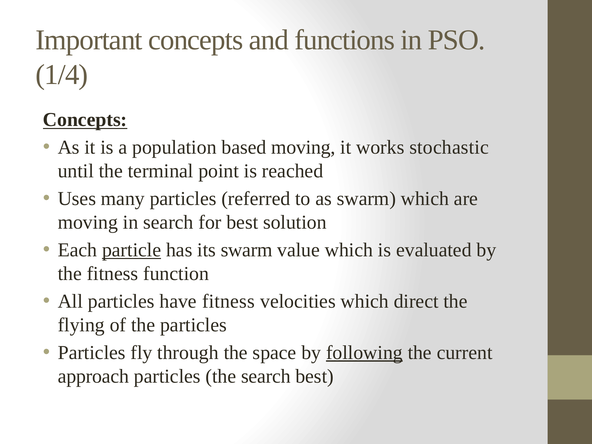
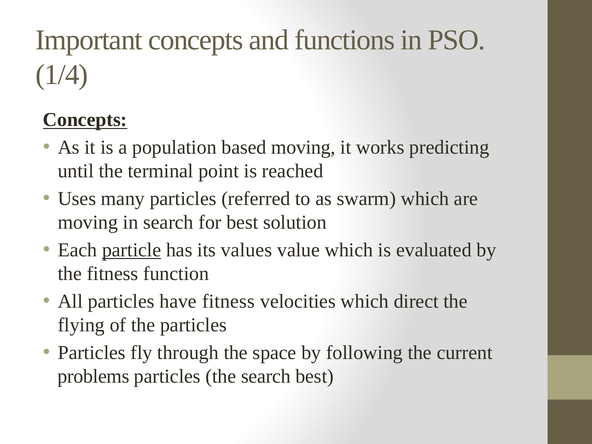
stochastic: stochastic -> predicting
its swarm: swarm -> values
following underline: present -> none
approach: approach -> problems
